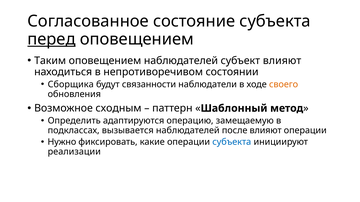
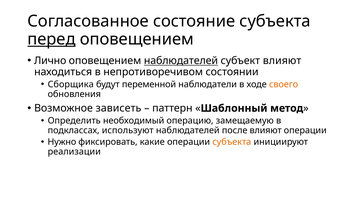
Таким: Таким -> Лично
наблюдателей at (181, 61) underline: none -> present
связанности: связанности -> переменной
сходным: сходным -> зависеть
адаптируются: адаптируются -> необходимый
вызывается: вызывается -> используют
субъекта at (232, 142) colour: blue -> orange
